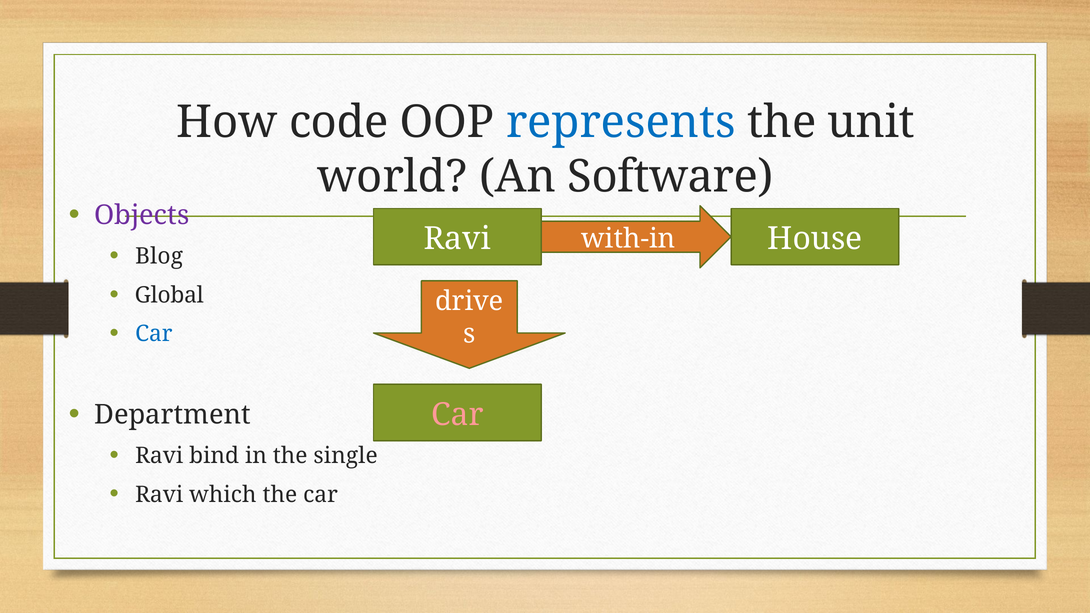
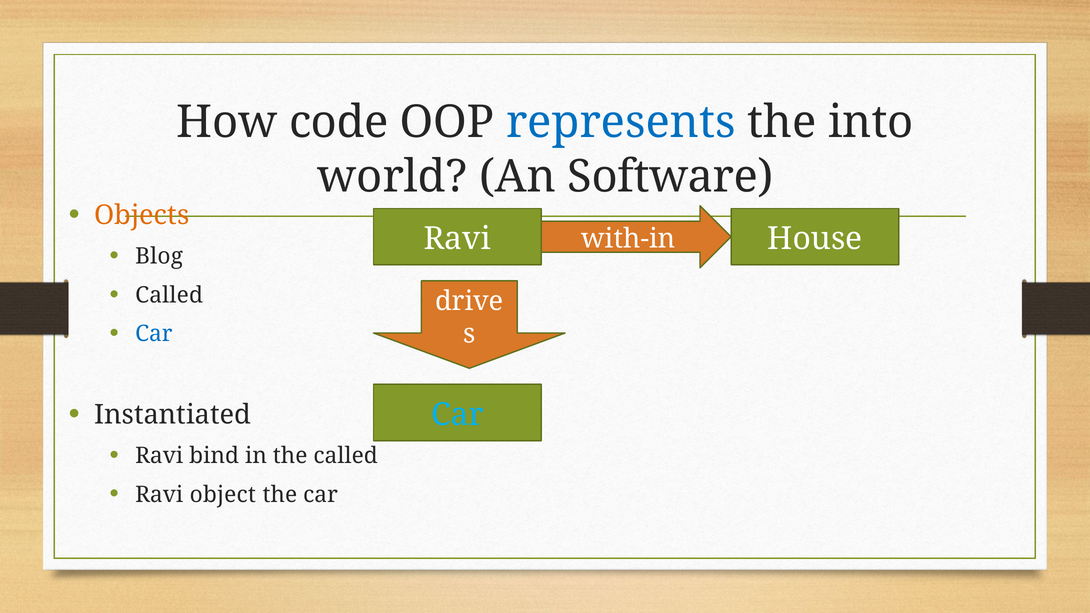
unit: unit -> into
Objects colour: purple -> orange
Global at (169, 295): Global -> Called
Department: Department -> Instantiated
Car at (457, 415) colour: pink -> light blue
the single: single -> called
which: which -> object
